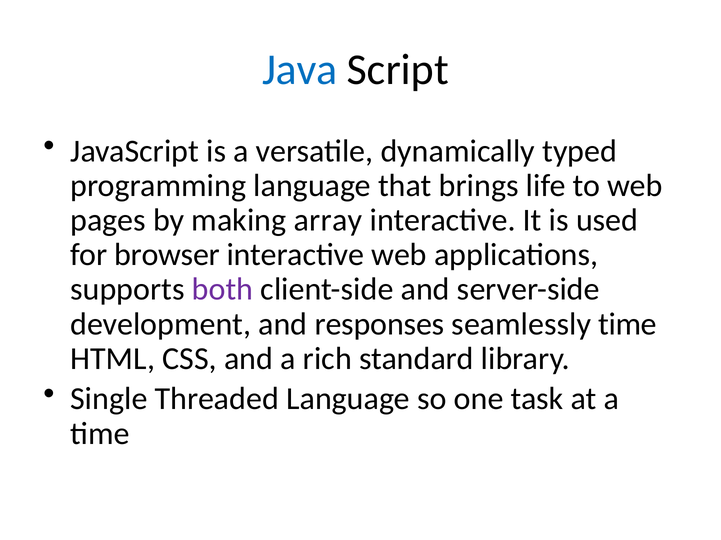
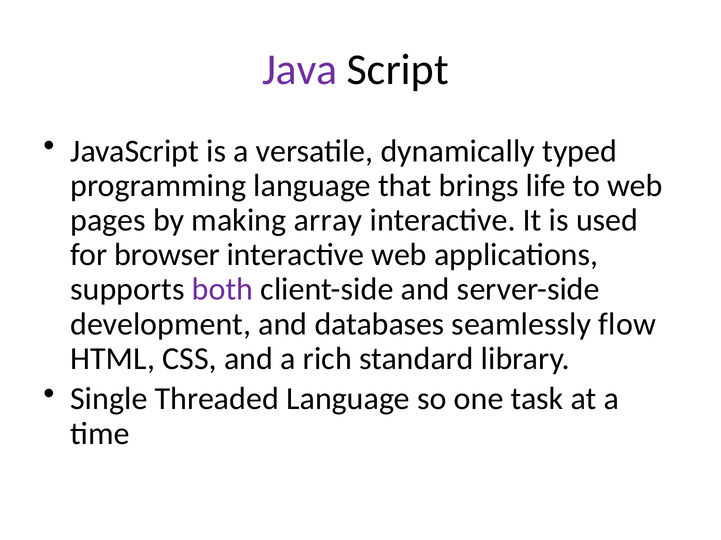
Java colour: blue -> purple
responses: responses -> databases
seamlessly time: time -> flow
